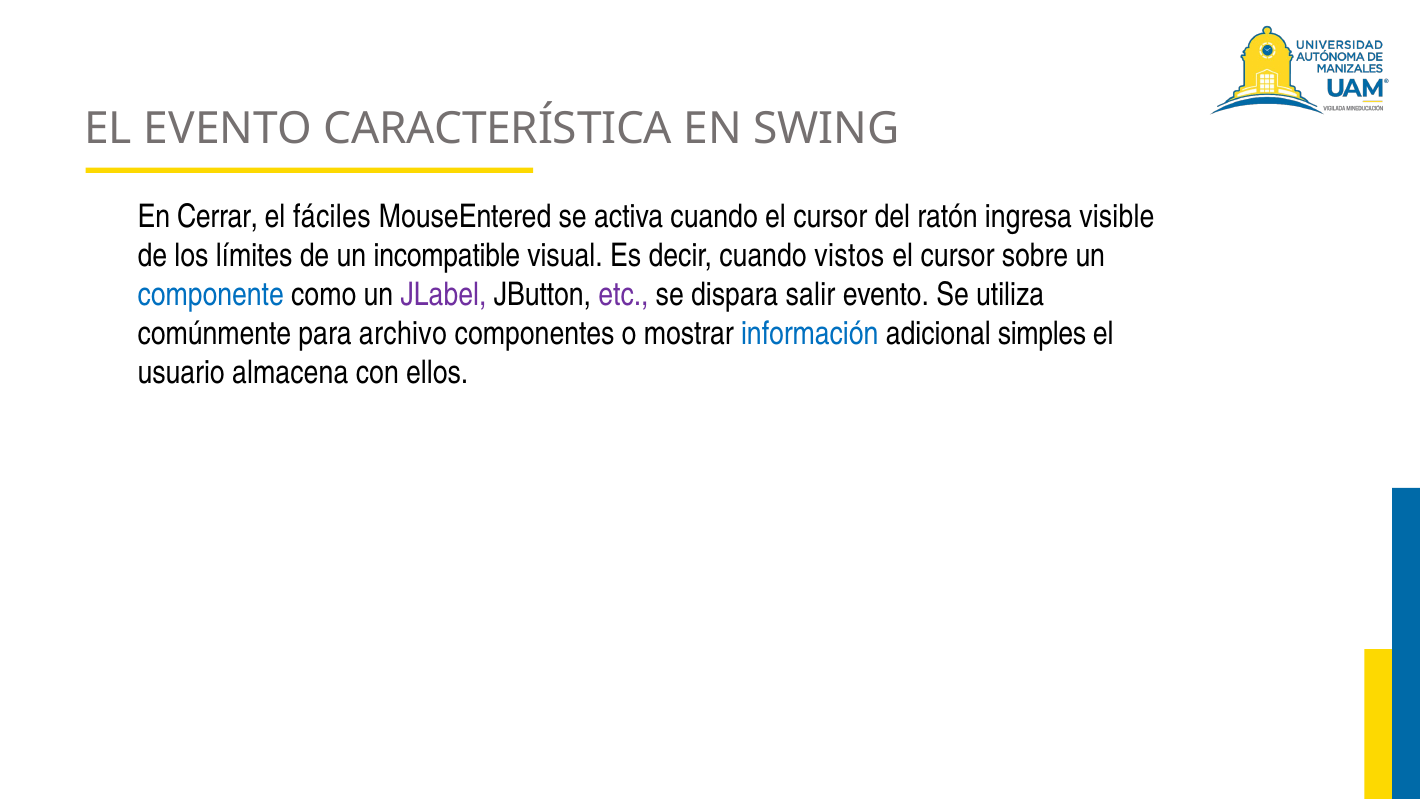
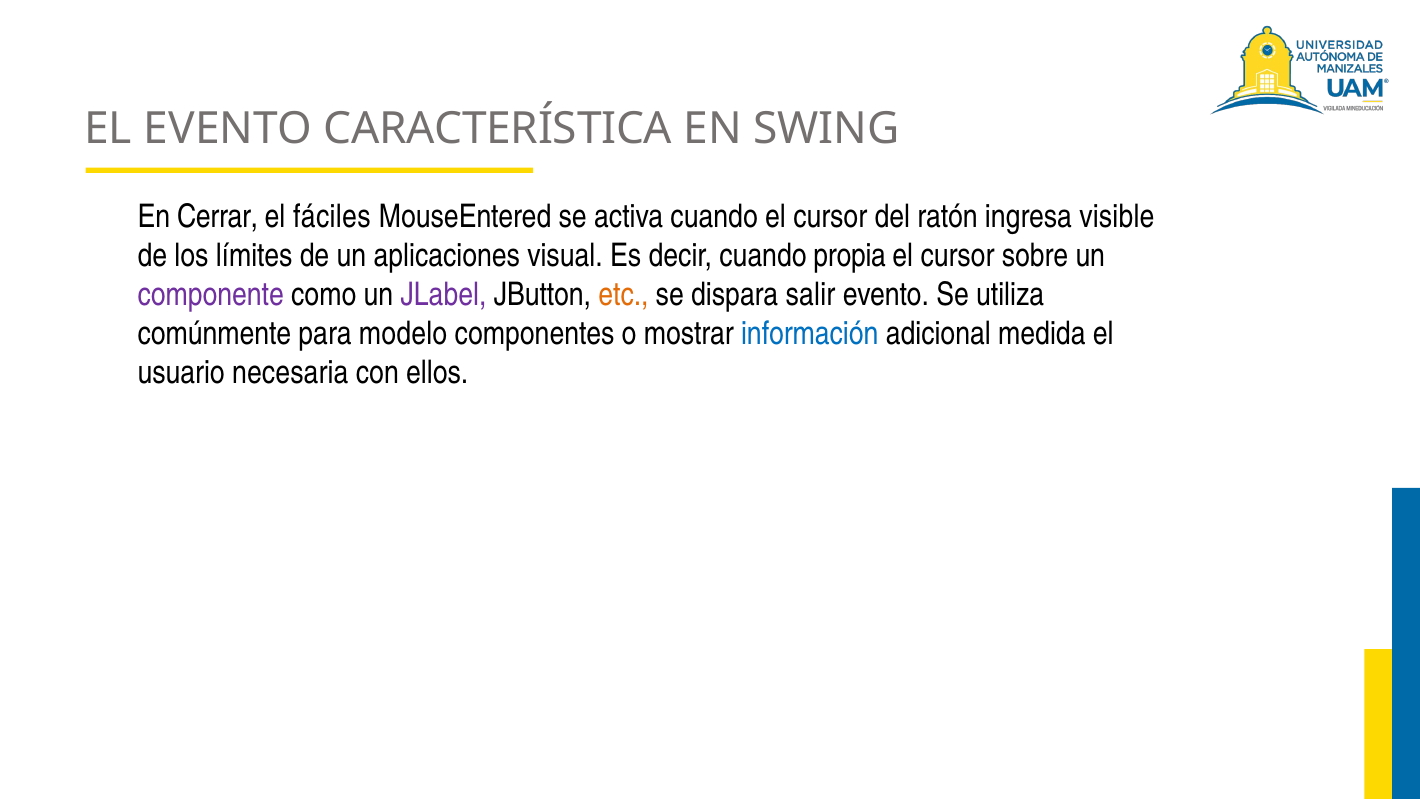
incompatible: incompatible -> aplicaciones
vistos: vistos -> propia
componente colour: blue -> purple
etc colour: purple -> orange
archivo: archivo -> modelo
simples: simples -> medida
almacena: almacena -> necesaria
